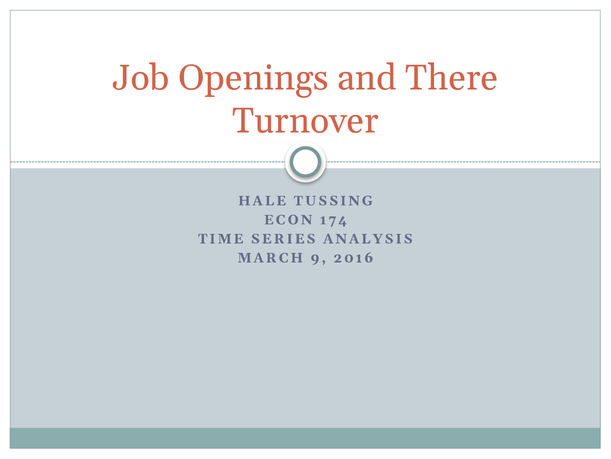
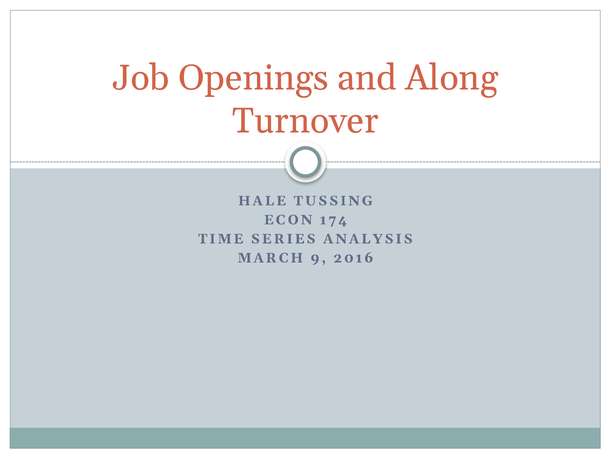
There: There -> Along
